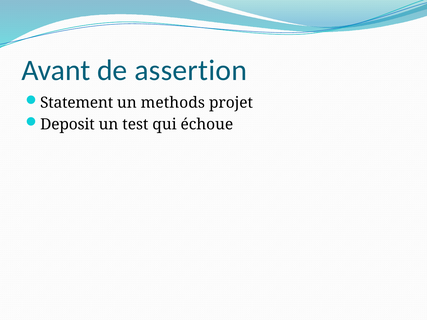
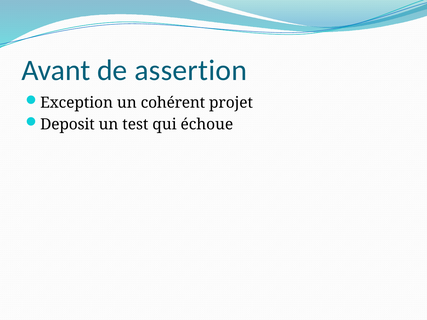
Statement: Statement -> Exception
methods: methods -> cohérent
